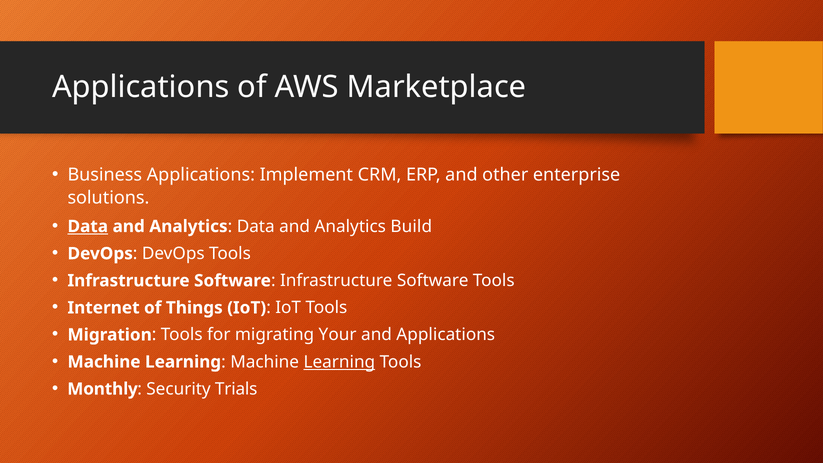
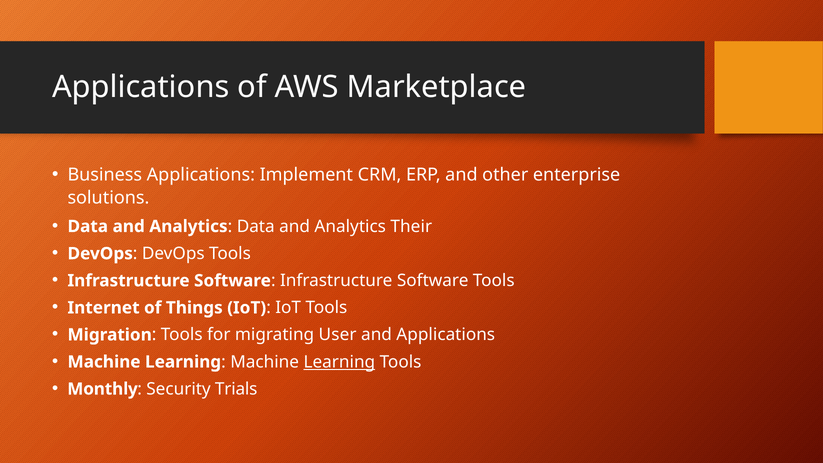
Data at (88, 226) underline: present -> none
Build: Build -> Their
Your: Your -> User
